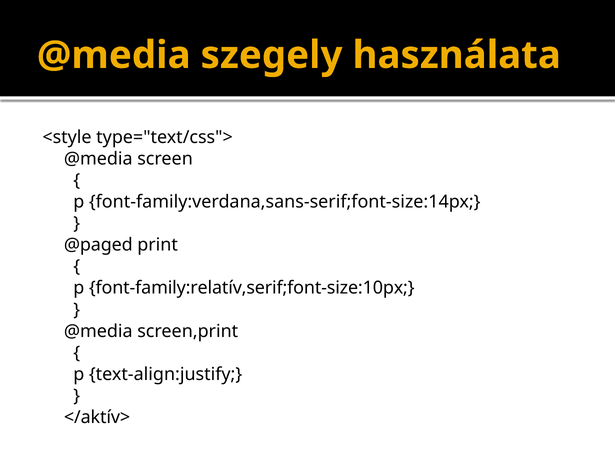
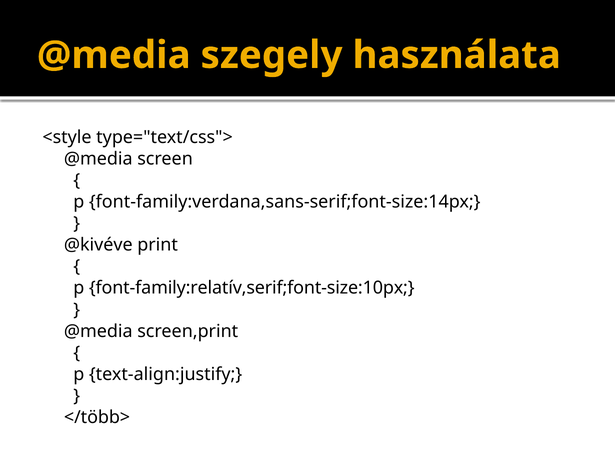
@paged: @paged -> @kivéve
</aktív>: </aktív> -> </több>
